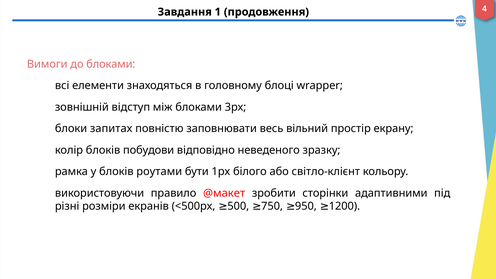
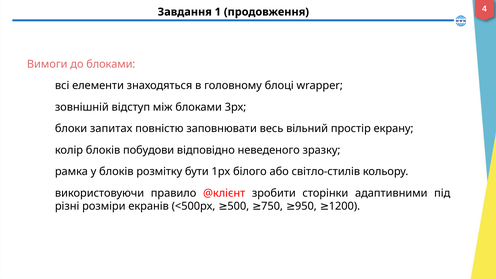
роутами: роутами -> розмітку
світло-клієнт: світло-клієнт -> світло-стилів
@макет: @макет -> @клієнт
